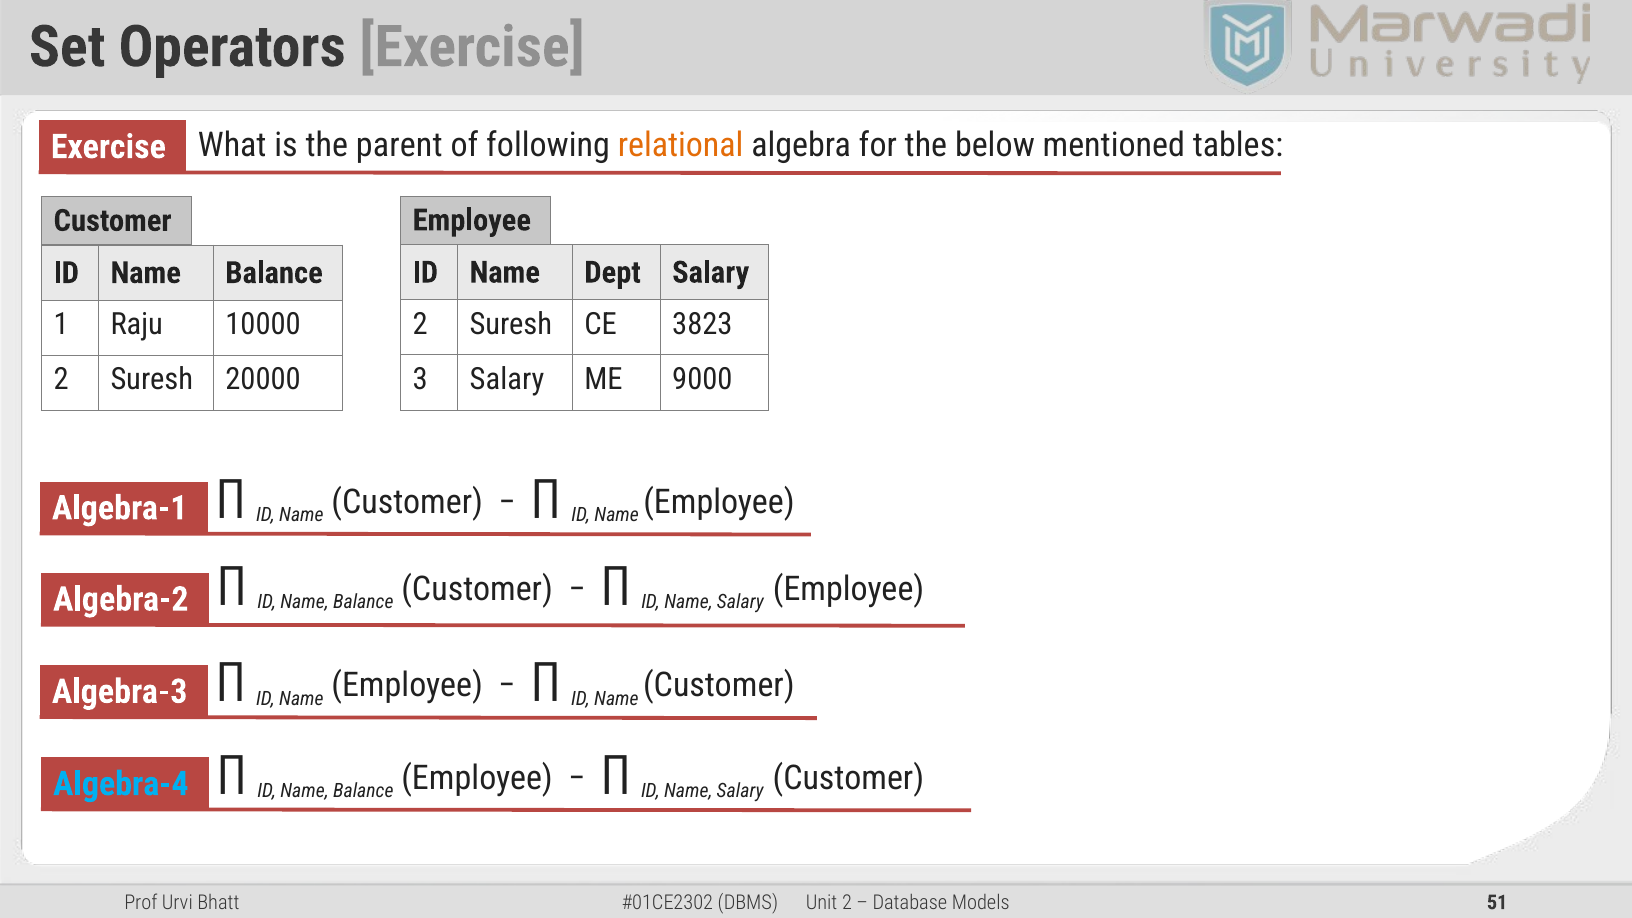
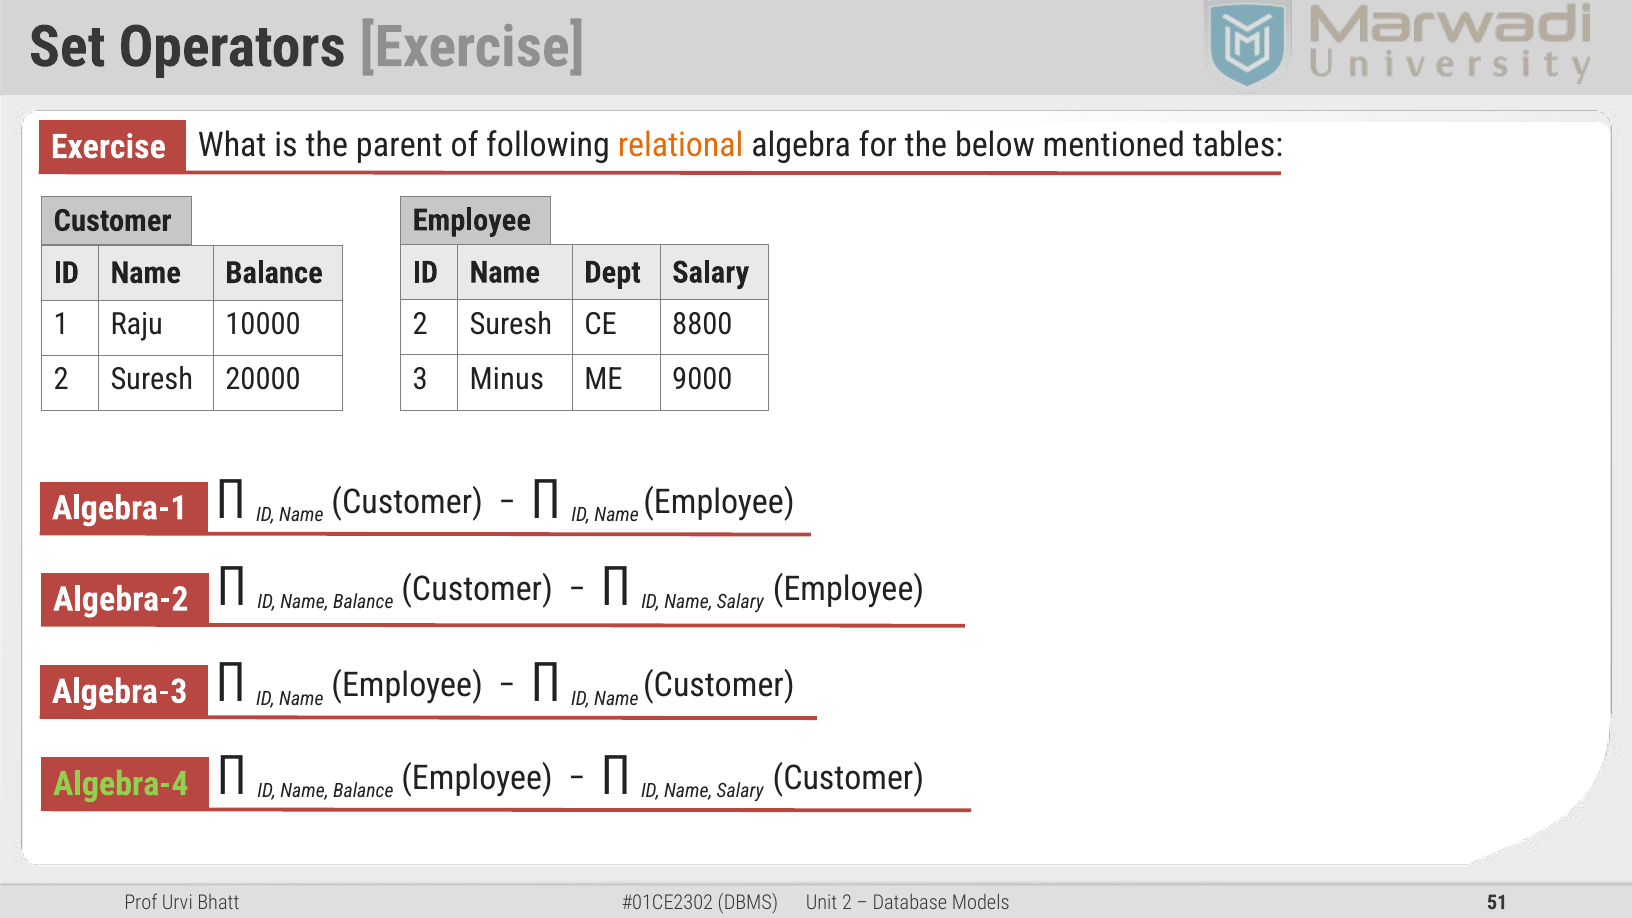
3823: 3823 -> 8800
3 Salary: Salary -> Minus
Algebra-4 colour: light blue -> light green
